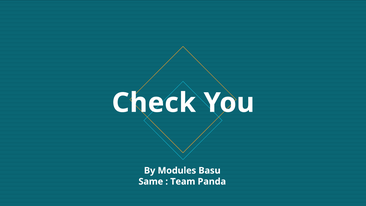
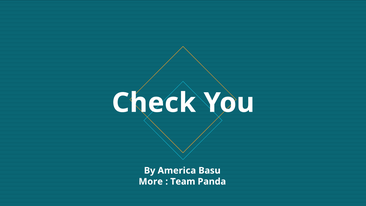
Modules: Modules -> America
Same: Same -> More
